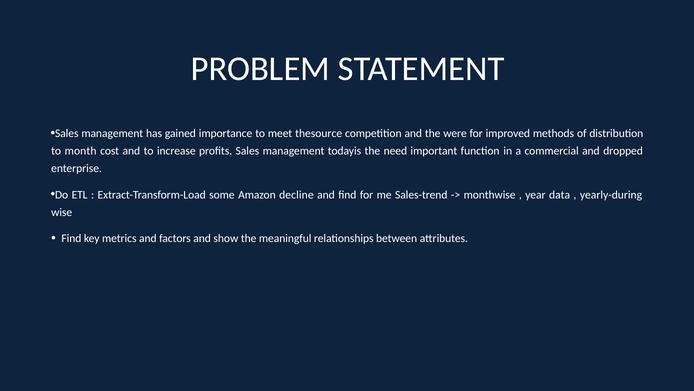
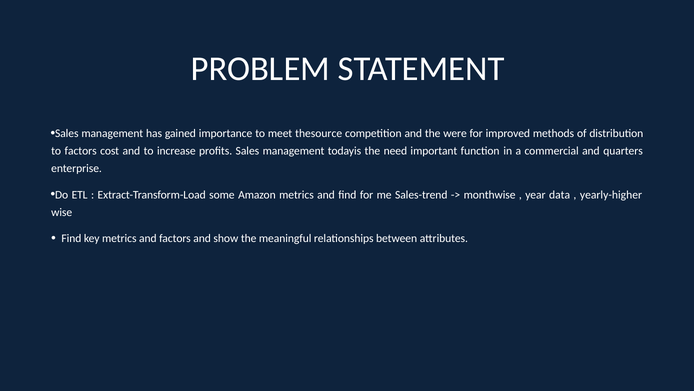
to month: month -> factors
dropped: dropped -> quarters
Amazon decline: decline -> metrics
yearly-during: yearly-during -> yearly-higher
